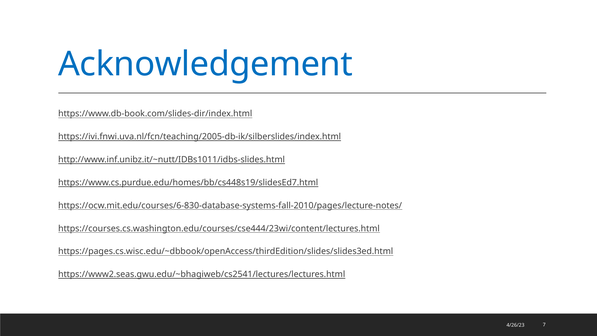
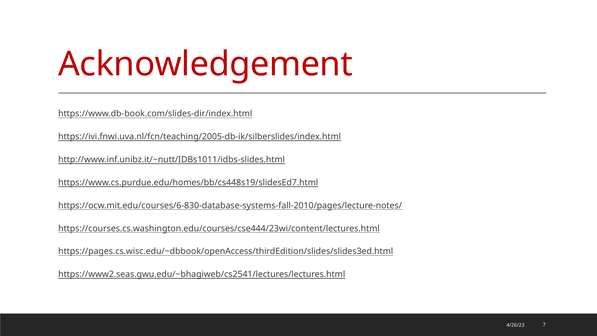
Acknowledgement colour: blue -> red
